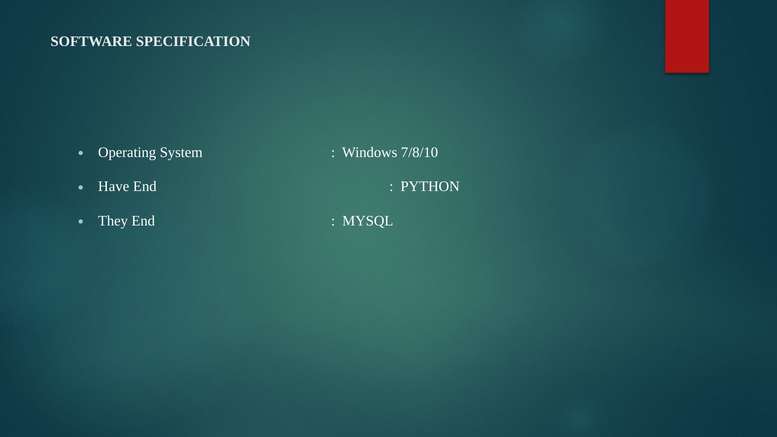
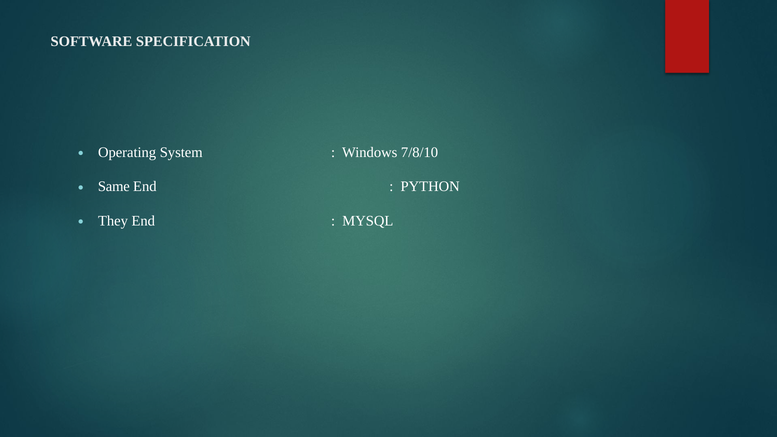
Have: Have -> Same
